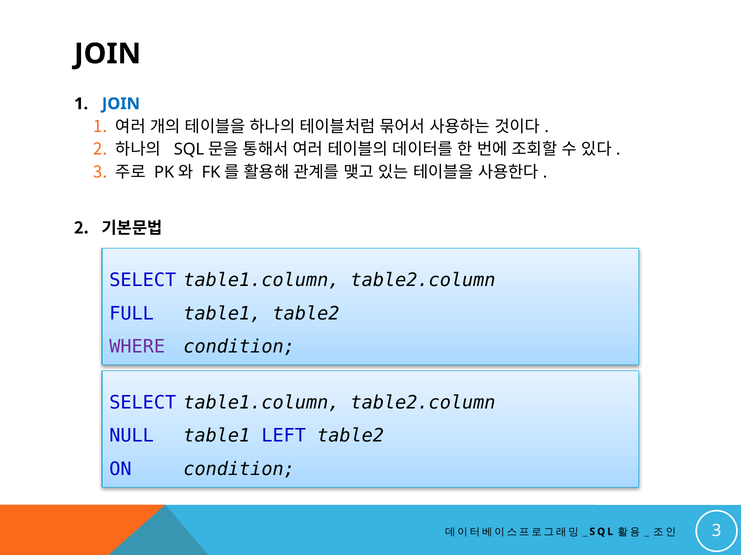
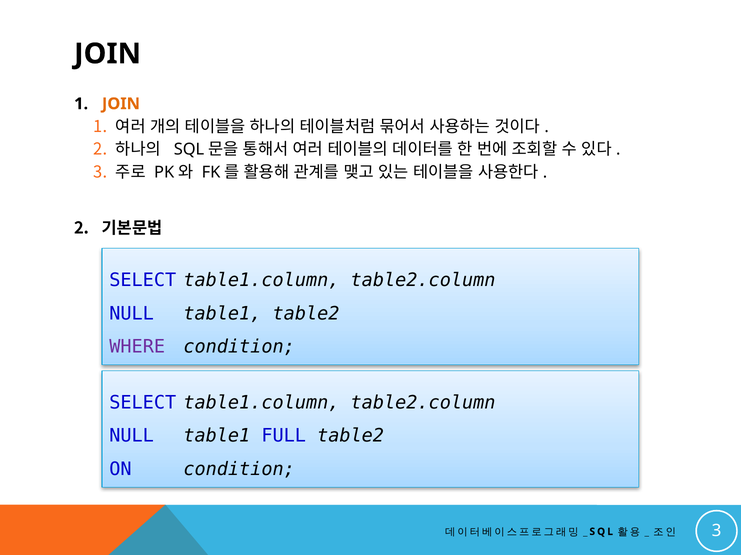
JOIN at (121, 104) colour: blue -> orange
FULL at (132, 314): FULL -> NULL
LEFT: LEFT -> FULL
